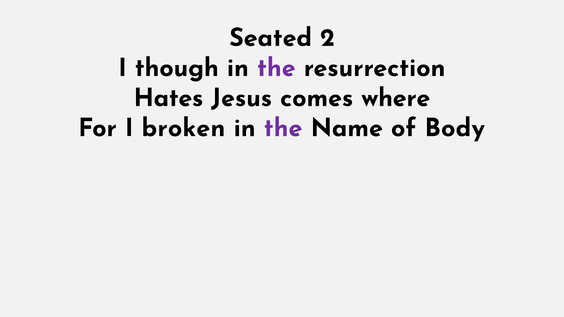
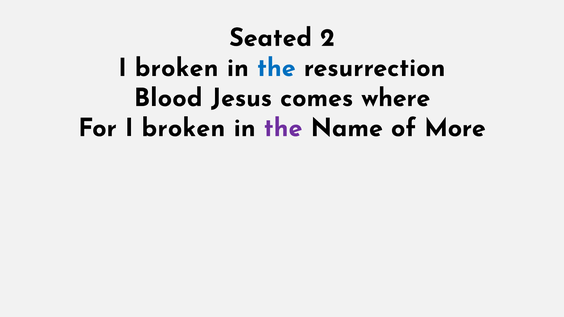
though at (177, 68): though -> broken
the at (276, 68) colour: purple -> blue
Hates: Hates -> Blood
Body: Body -> More
